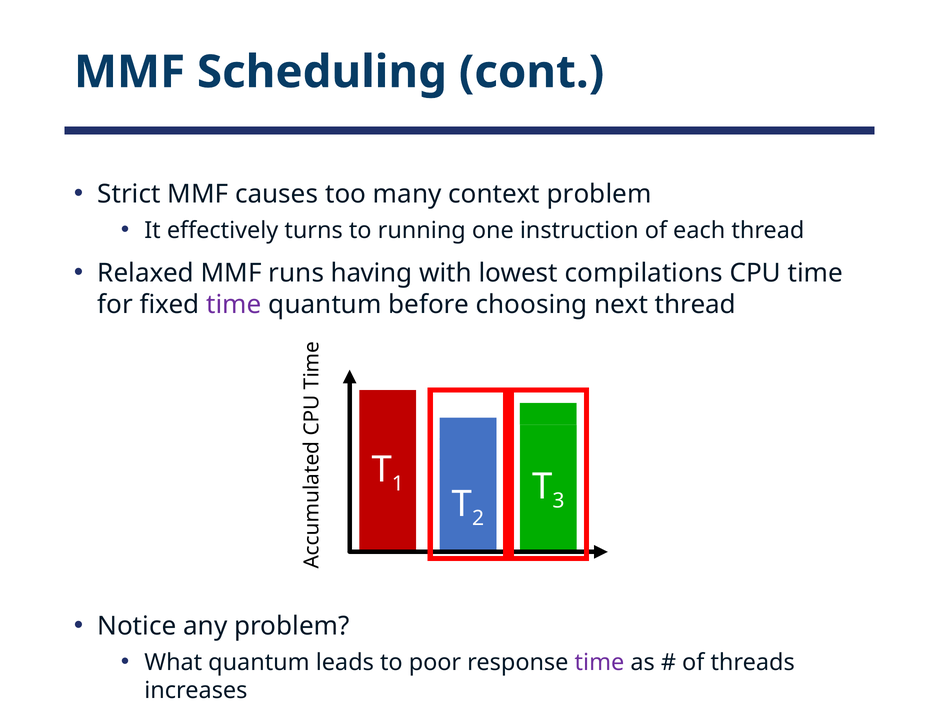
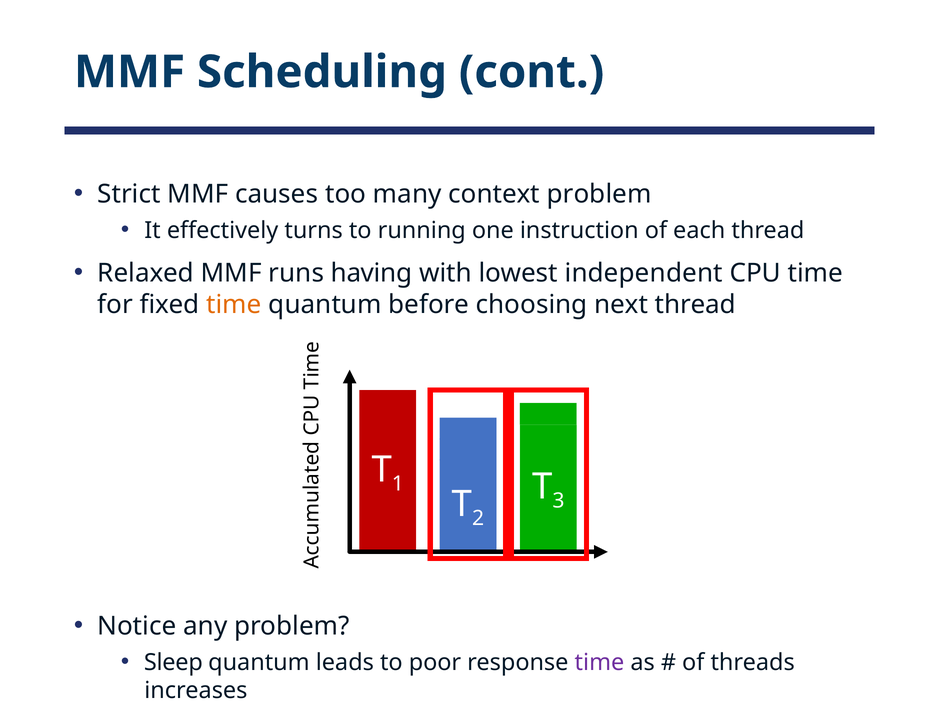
compilations: compilations -> independent
time at (234, 305) colour: purple -> orange
What: What -> Sleep
